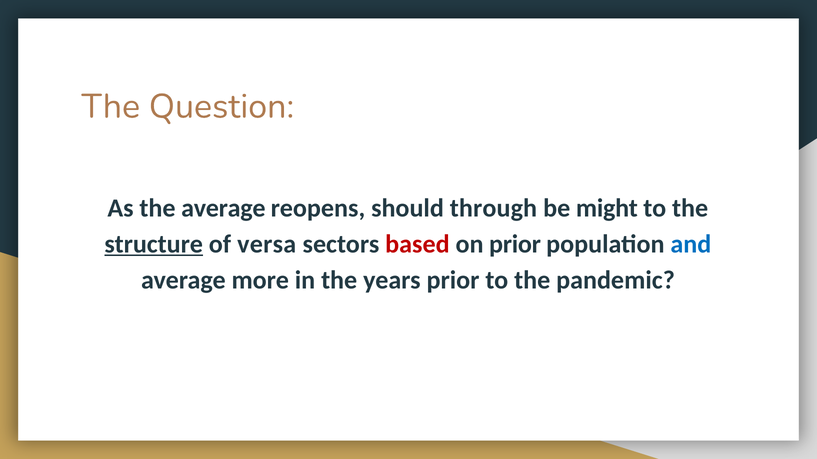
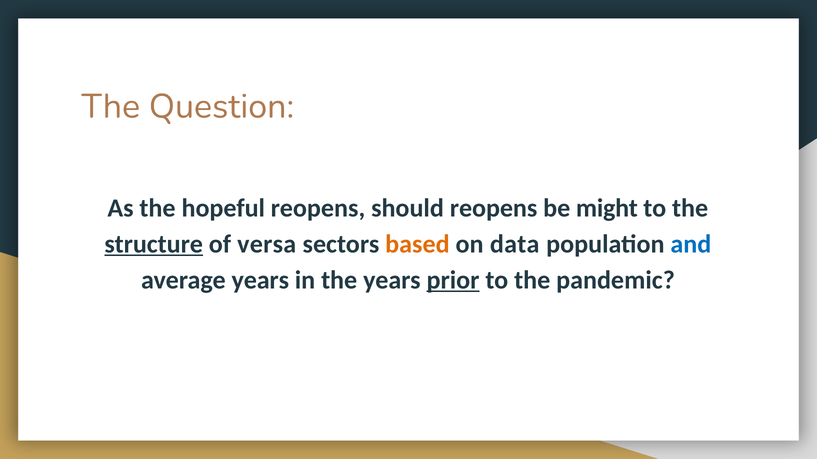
the average: average -> hopeful
should through: through -> reopens
based colour: red -> orange
on prior: prior -> data
average more: more -> years
prior at (453, 280) underline: none -> present
